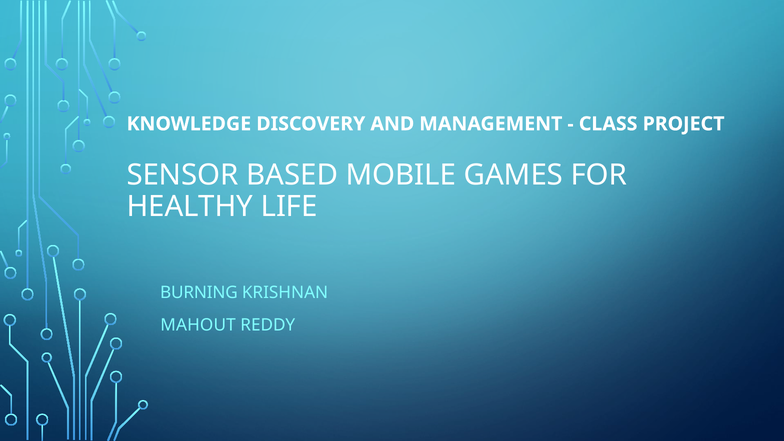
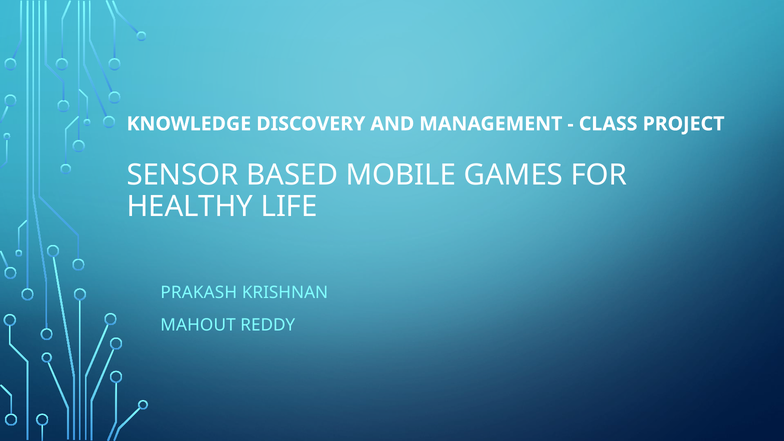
BURNING: BURNING -> PRAKASH
